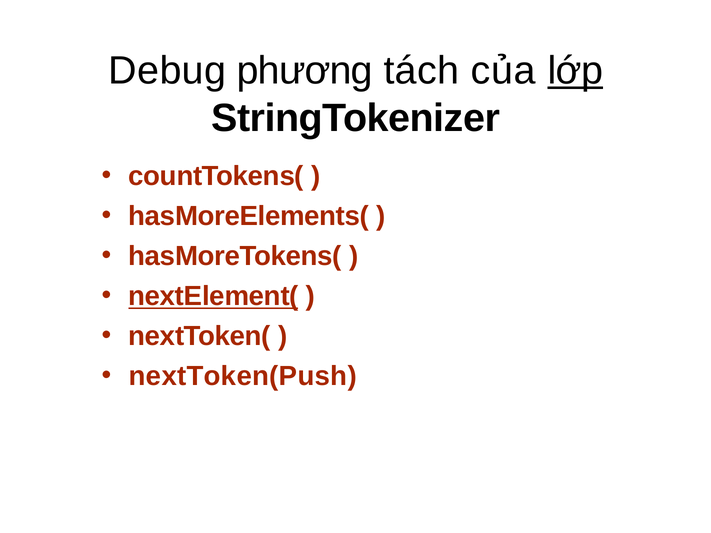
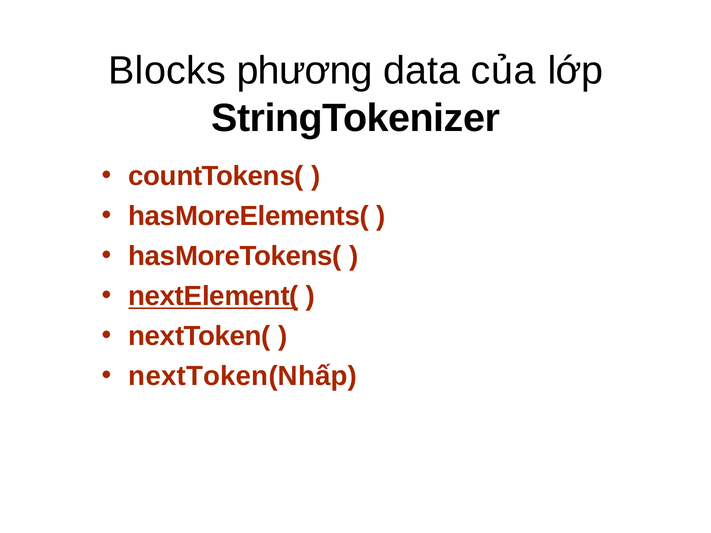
Debug: Debug -> Blocks
tách: tách -> data
lớp underline: present -> none
nextToken(Push: nextToken(Push -> nextToken(Nhấp
